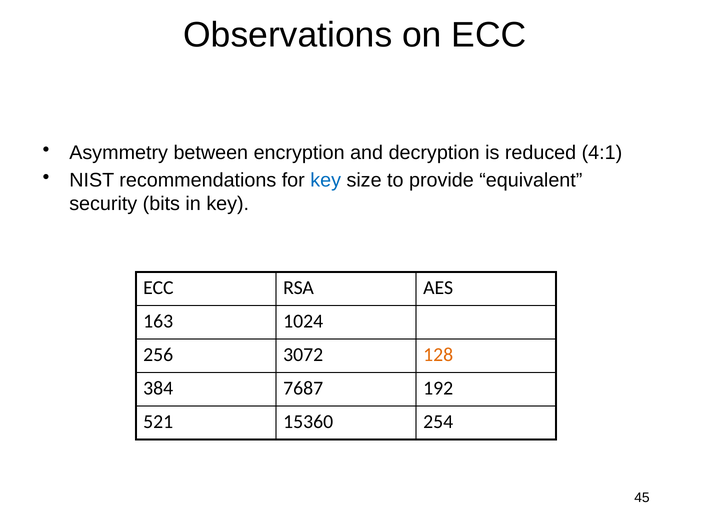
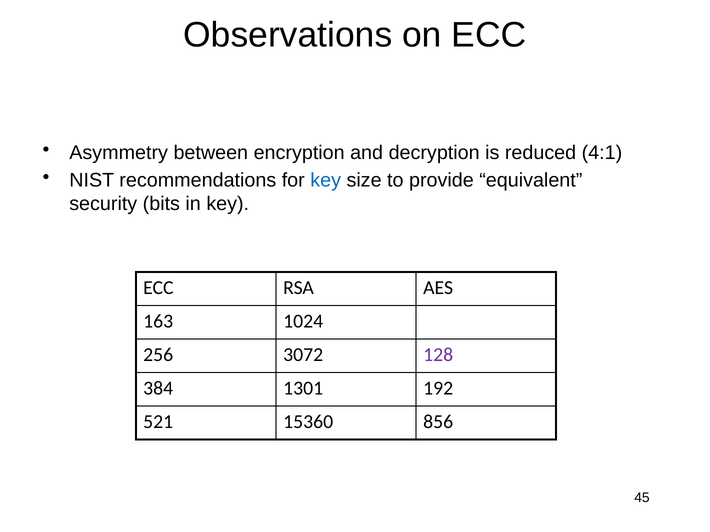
128 colour: orange -> purple
7687: 7687 -> 1301
254: 254 -> 856
